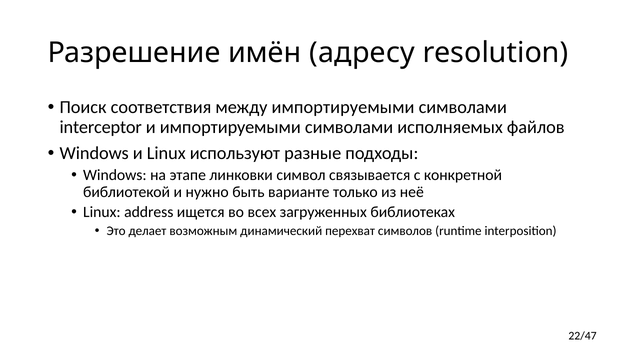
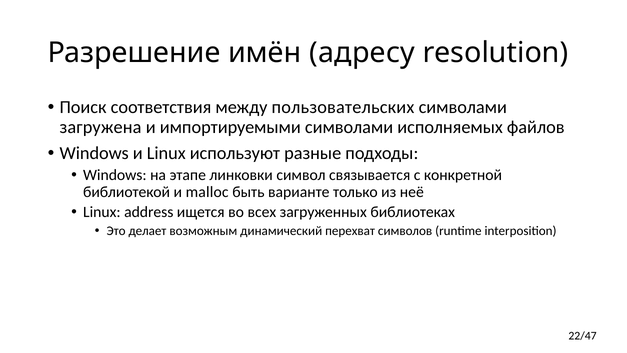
между импортируемыми: импортируемыми -> пользовательских
interceptor: interceptor -> загружена
нужно: нужно -> malloc
